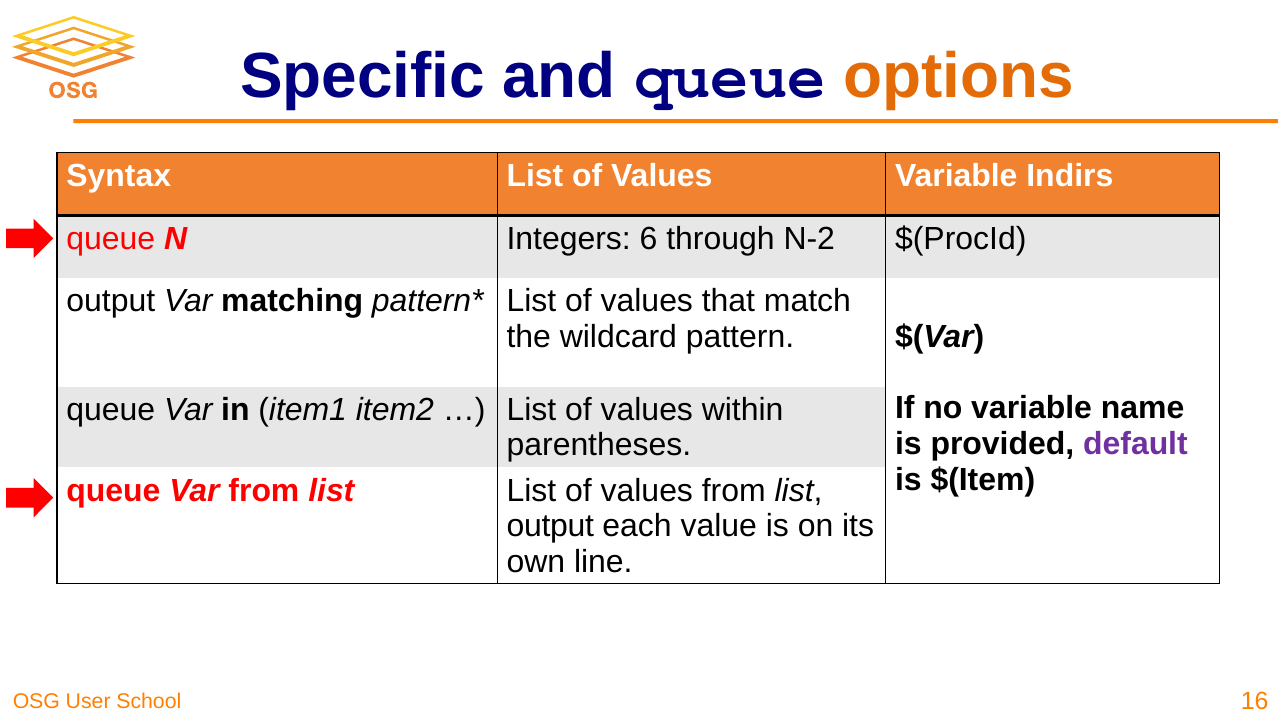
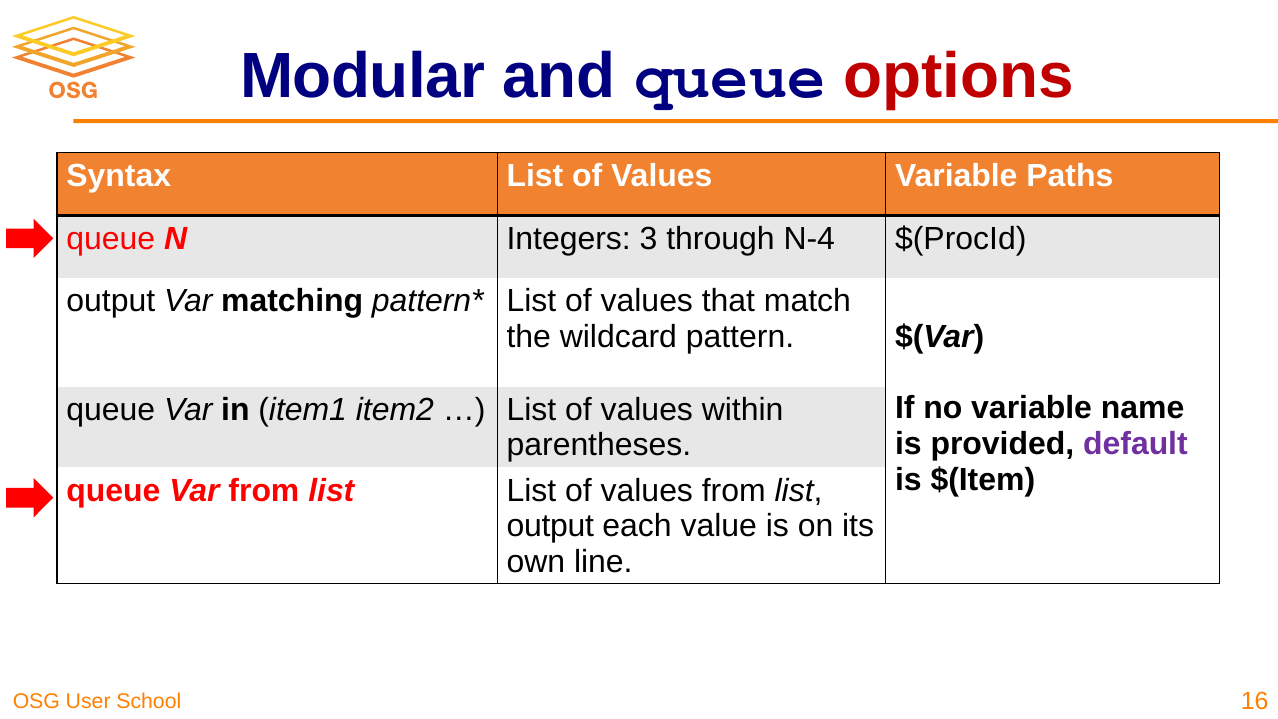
Specific: Specific -> Modular
options colour: orange -> red
Indirs: Indirs -> Paths
6: 6 -> 3
N-2: N-2 -> N-4
